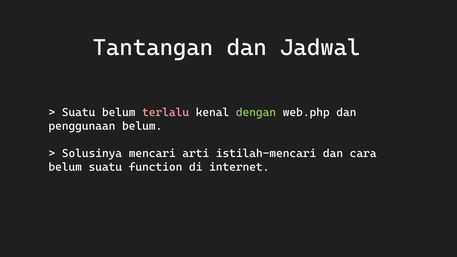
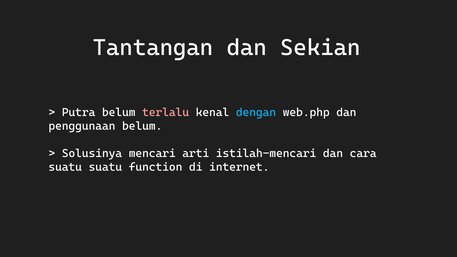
Jadwal: Jadwal -> Sekian
Suatu at (79, 112): Suatu -> Putra
dengan colour: light green -> light blue
belum at (65, 167): belum -> suatu
